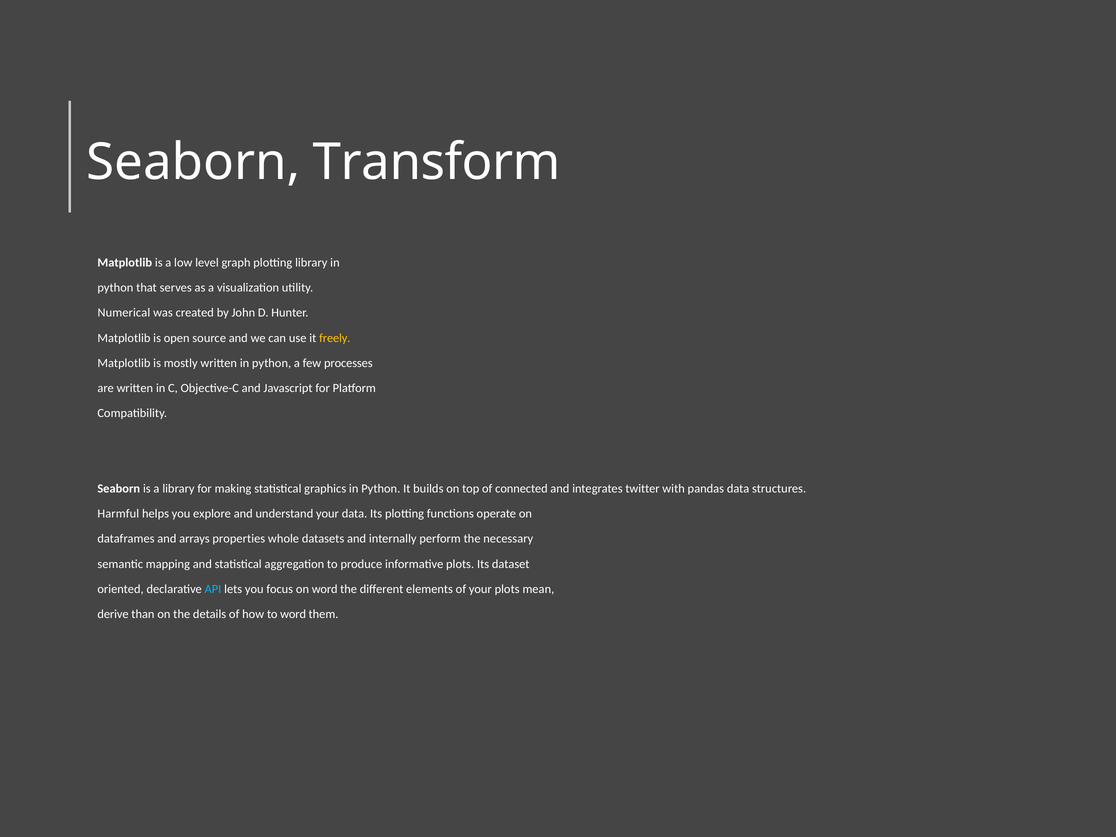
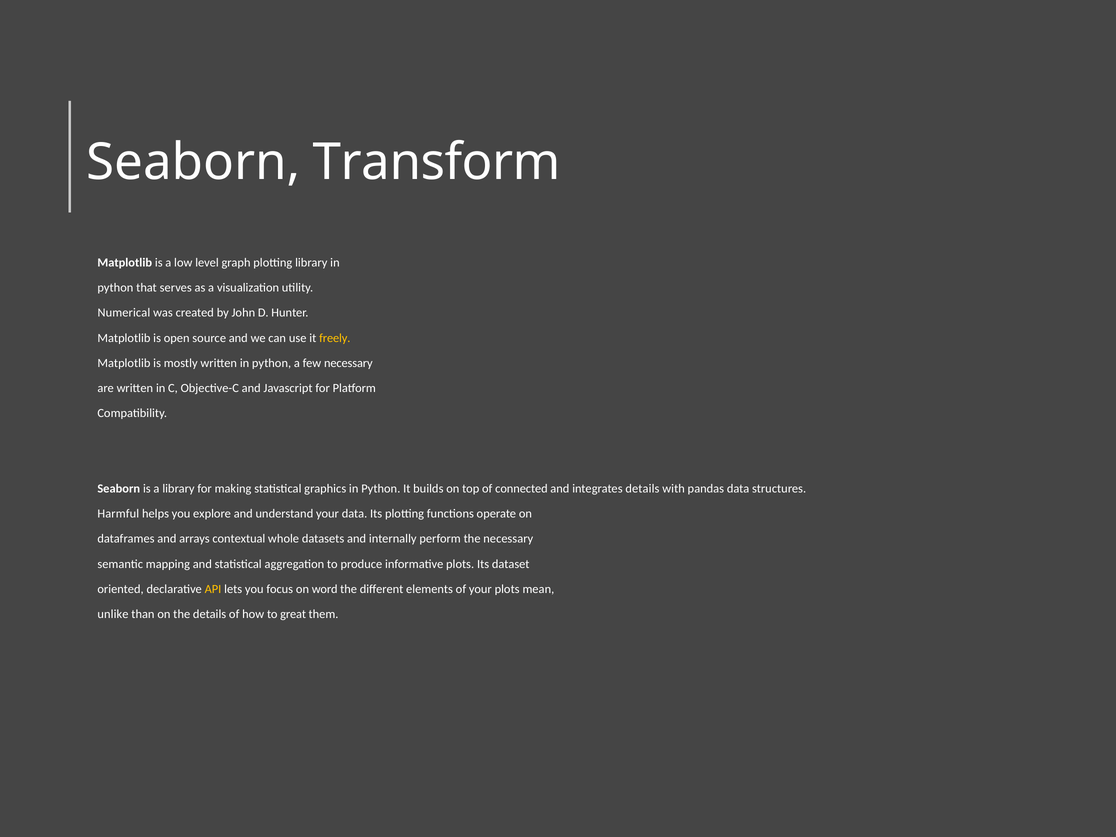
few processes: processes -> necessary
integrates twitter: twitter -> details
properties: properties -> contextual
API colour: light blue -> yellow
derive: derive -> unlike
to word: word -> great
